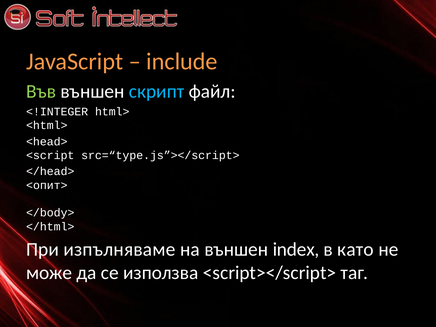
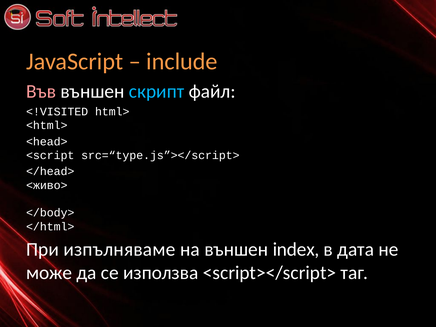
Във colour: light green -> pink
<!INTEGER: <!INTEGER -> <!VISITED
<опит>: <опит> -> <живо>
като: като -> дата
